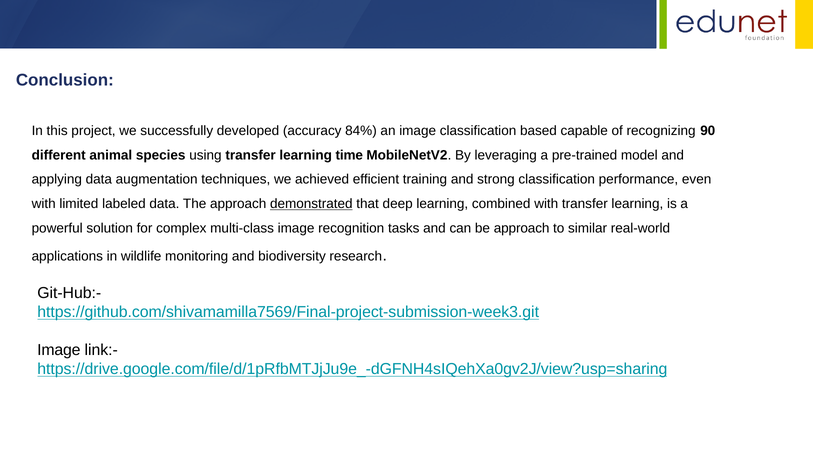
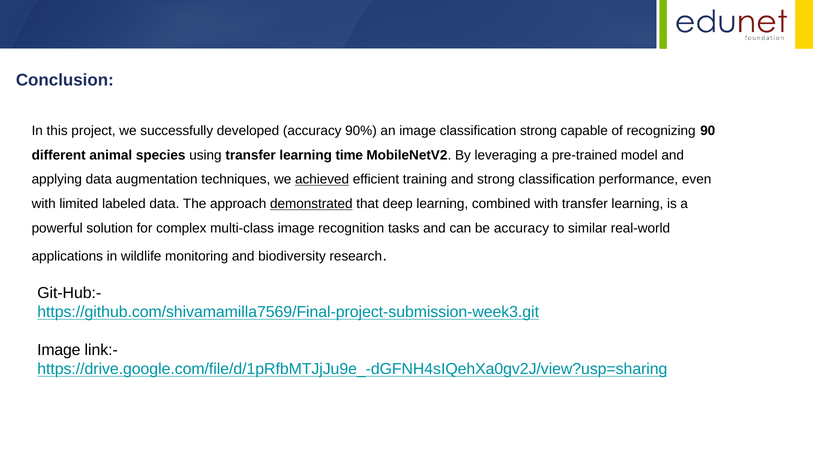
84%: 84% -> 90%
classification based: based -> strong
achieved underline: none -> present
be approach: approach -> accuracy
